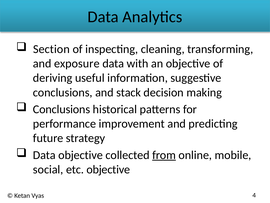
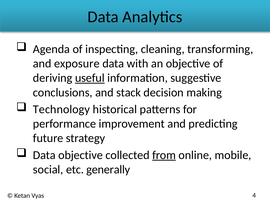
Section: Section -> Agenda
useful underline: none -> present
Conclusions at (62, 109): Conclusions -> Technology
etc objective: objective -> generally
